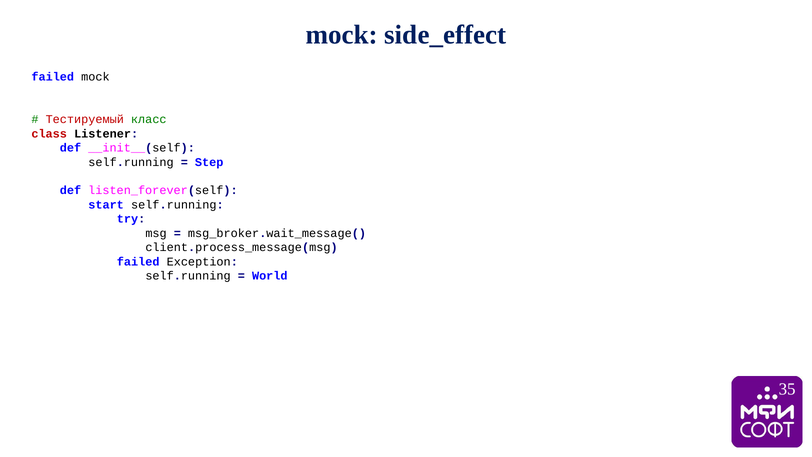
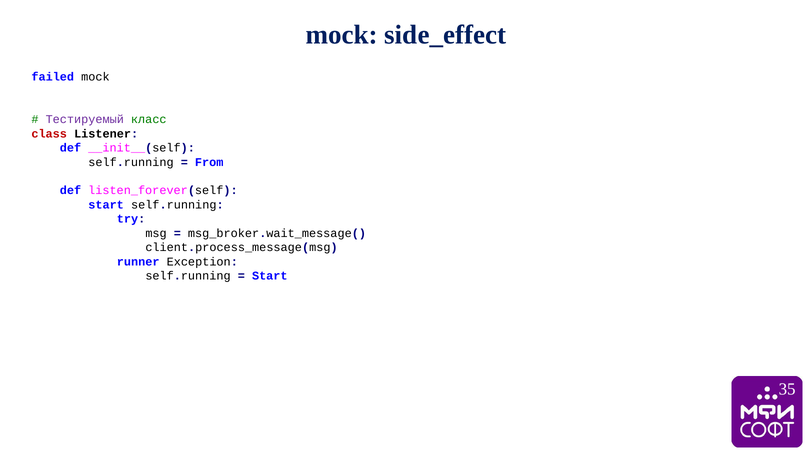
Тестируемый colour: red -> purple
Step: Step -> From
failed at (138, 262): failed -> runner
World at (270, 276): World -> Start
